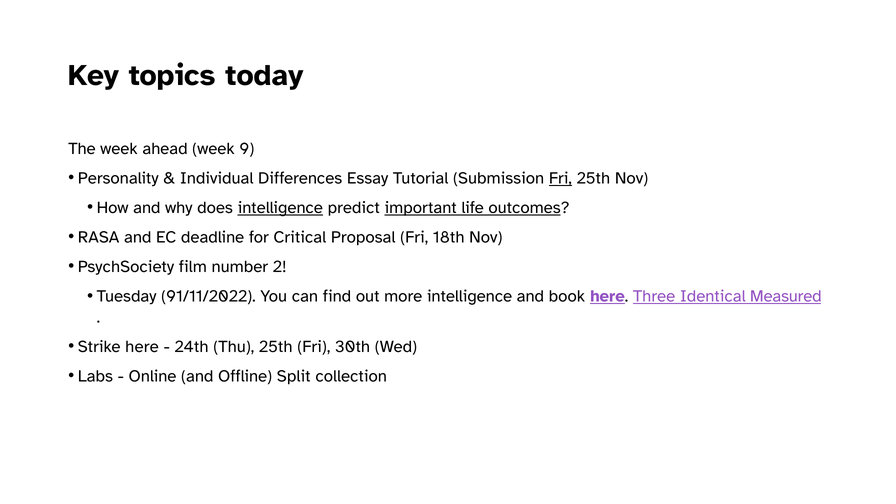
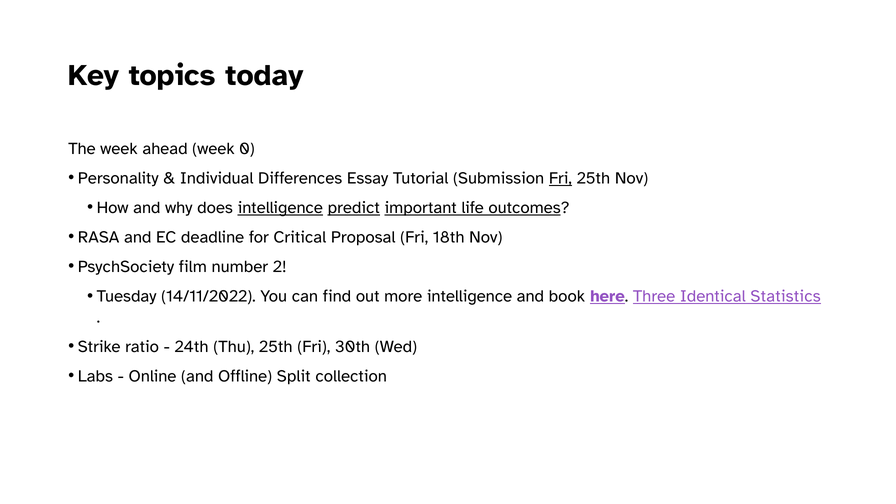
9: 9 -> 0
predict underline: none -> present
91/11/2022: 91/11/2022 -> 14/11/2022
Measured: Measured -> Statistics
Strike here: here -> ratio
